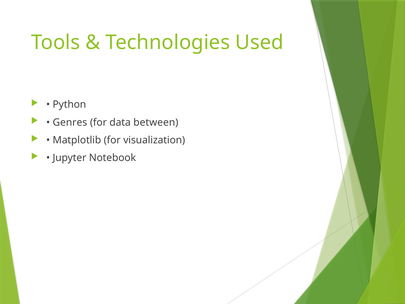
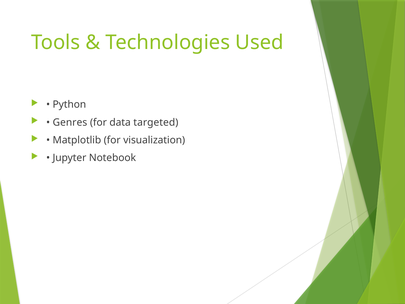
between: between -> targeted
